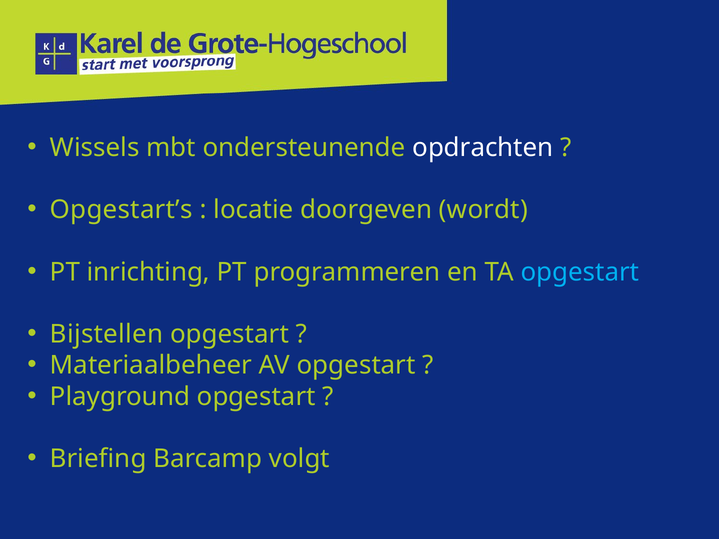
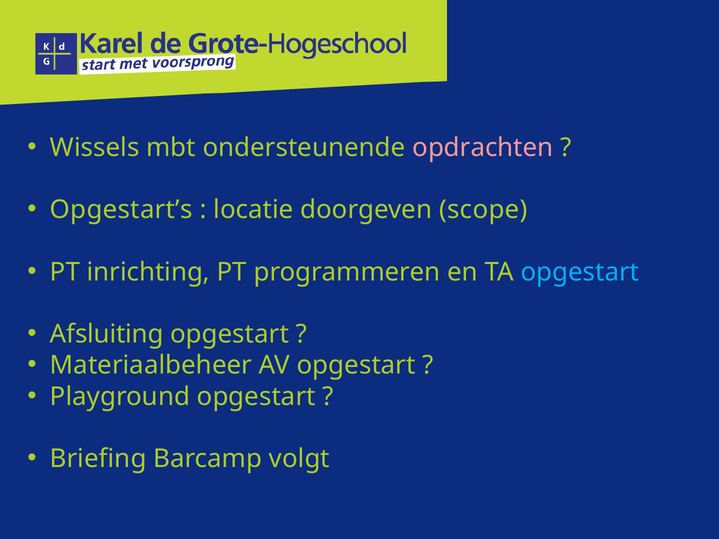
opdrachten colour: white -> pink
wordt: wordt -> scope
Bijstellen: Bijstellen -> Afsluiting
